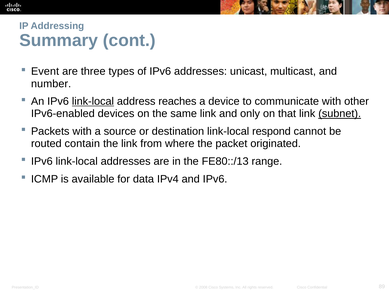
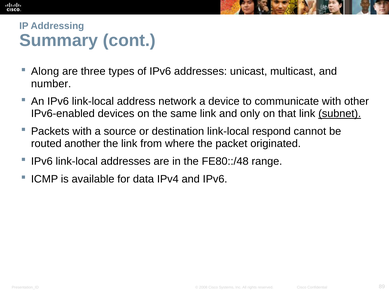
Event: Event -> Along
link-local at (93, 102) underline: present -> none
reaches: reaches -> network
contain: contain -> another
FE80::/13: FE80::/13 -> FE80::/48
